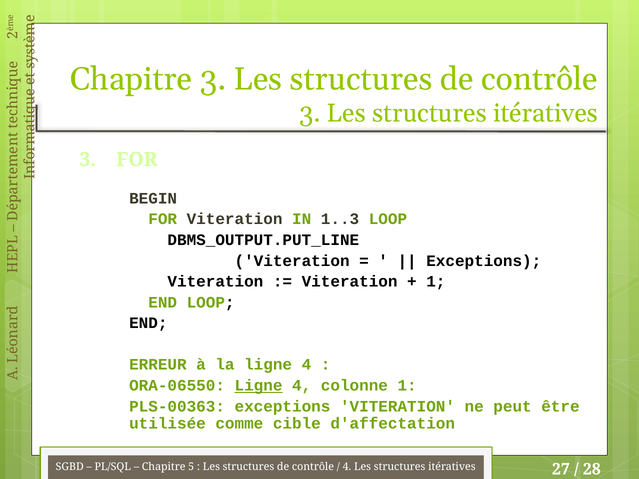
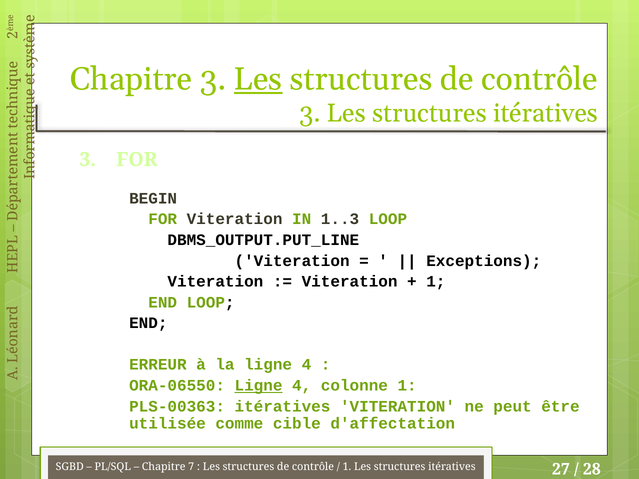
Les at (258, 79) underline: none -> present
PLS-00363 exceptions: exceptions -> itératives
5: 5 -> 7
4 at (347, 467): 4 -> 1
